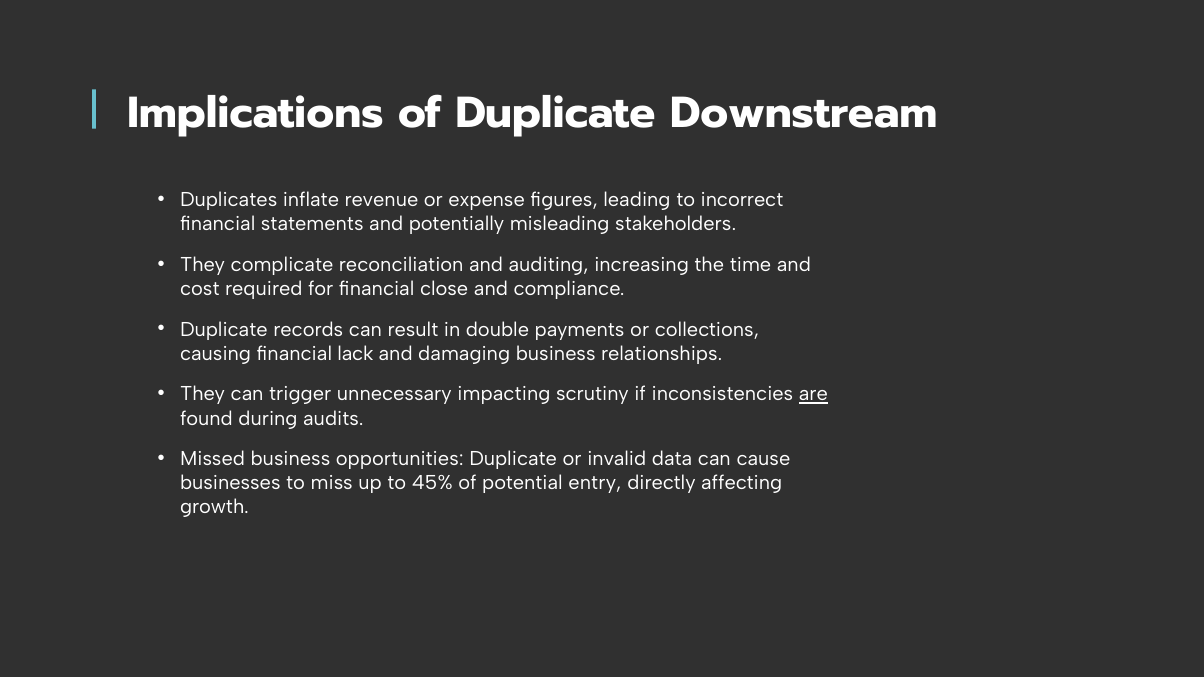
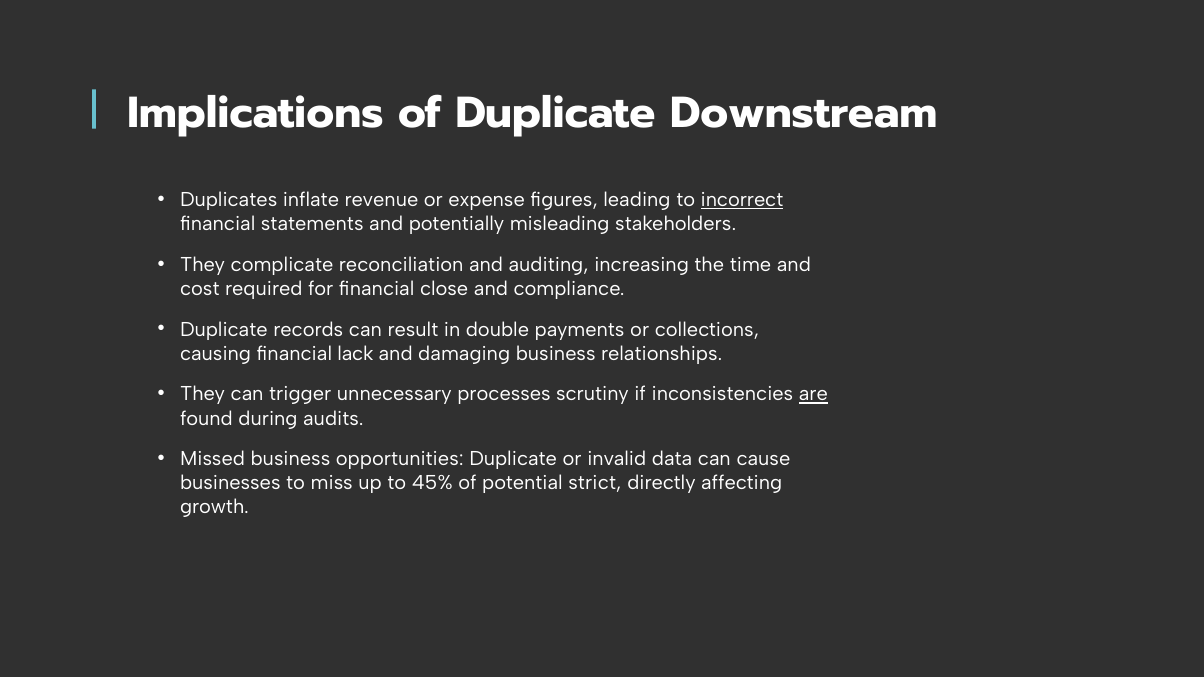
incorrect underline: none -> present
impacting: impacting -> processes
entry: entry -> strict
